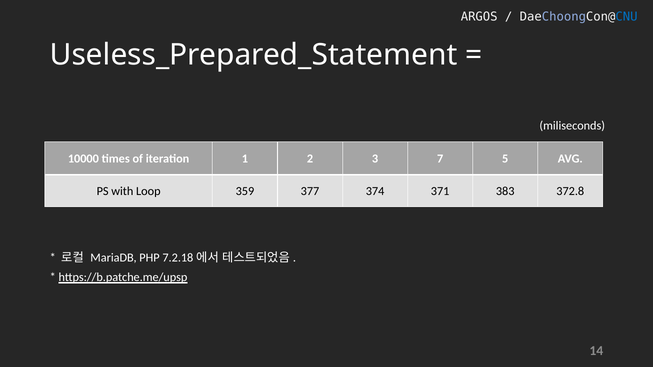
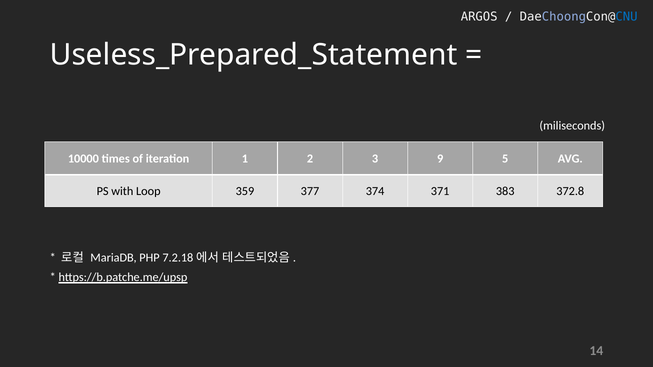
7: 7 -> 9
